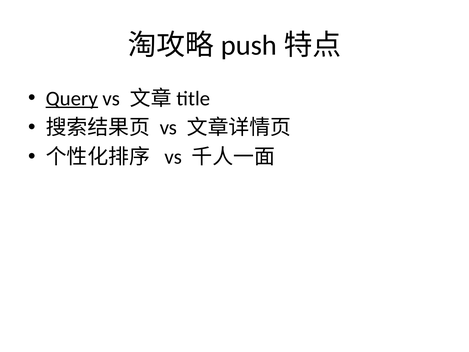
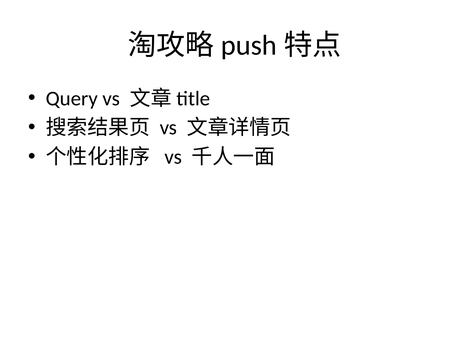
Query underline: present -> none
